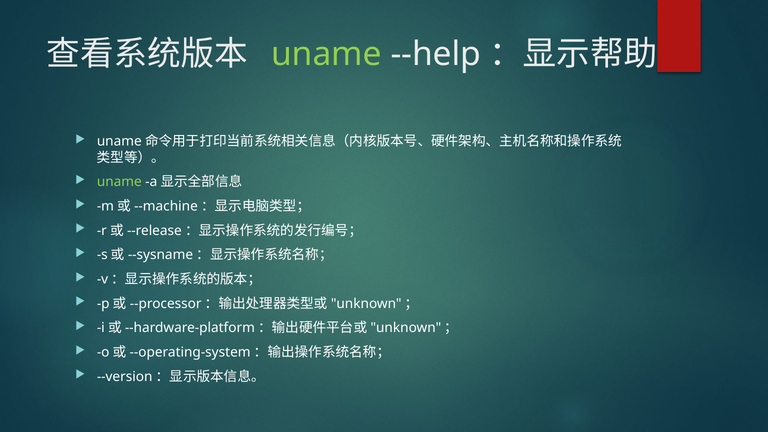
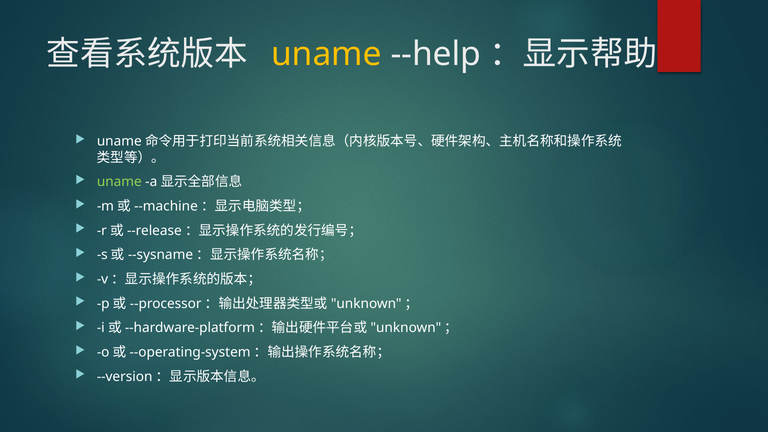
uname at (326, 54) colour: light green -> yellow
